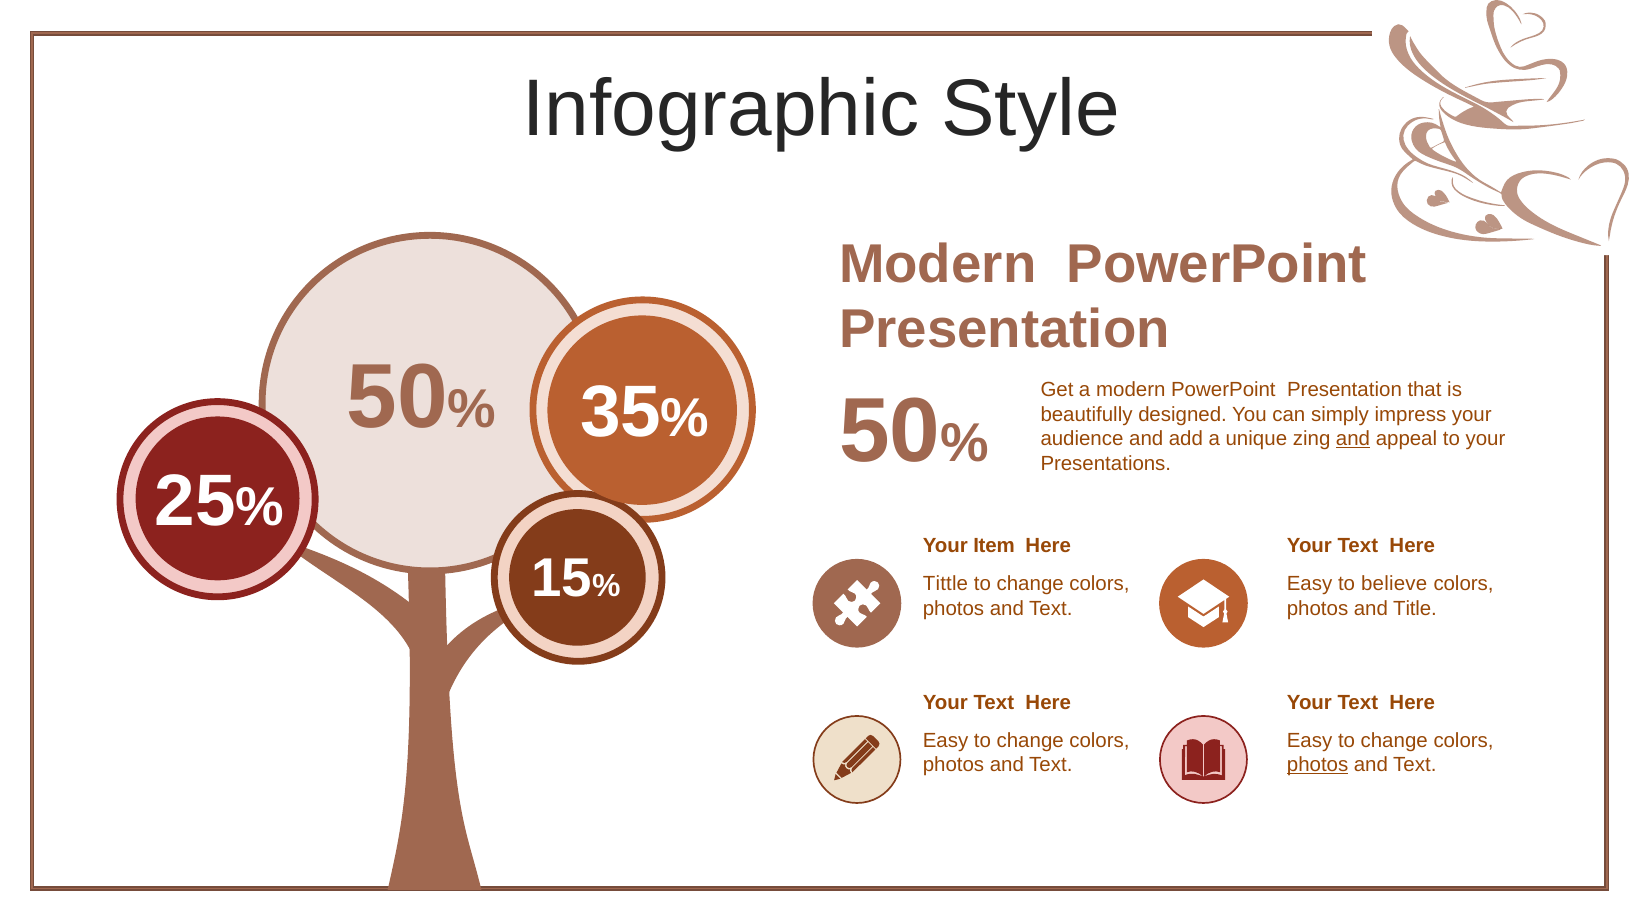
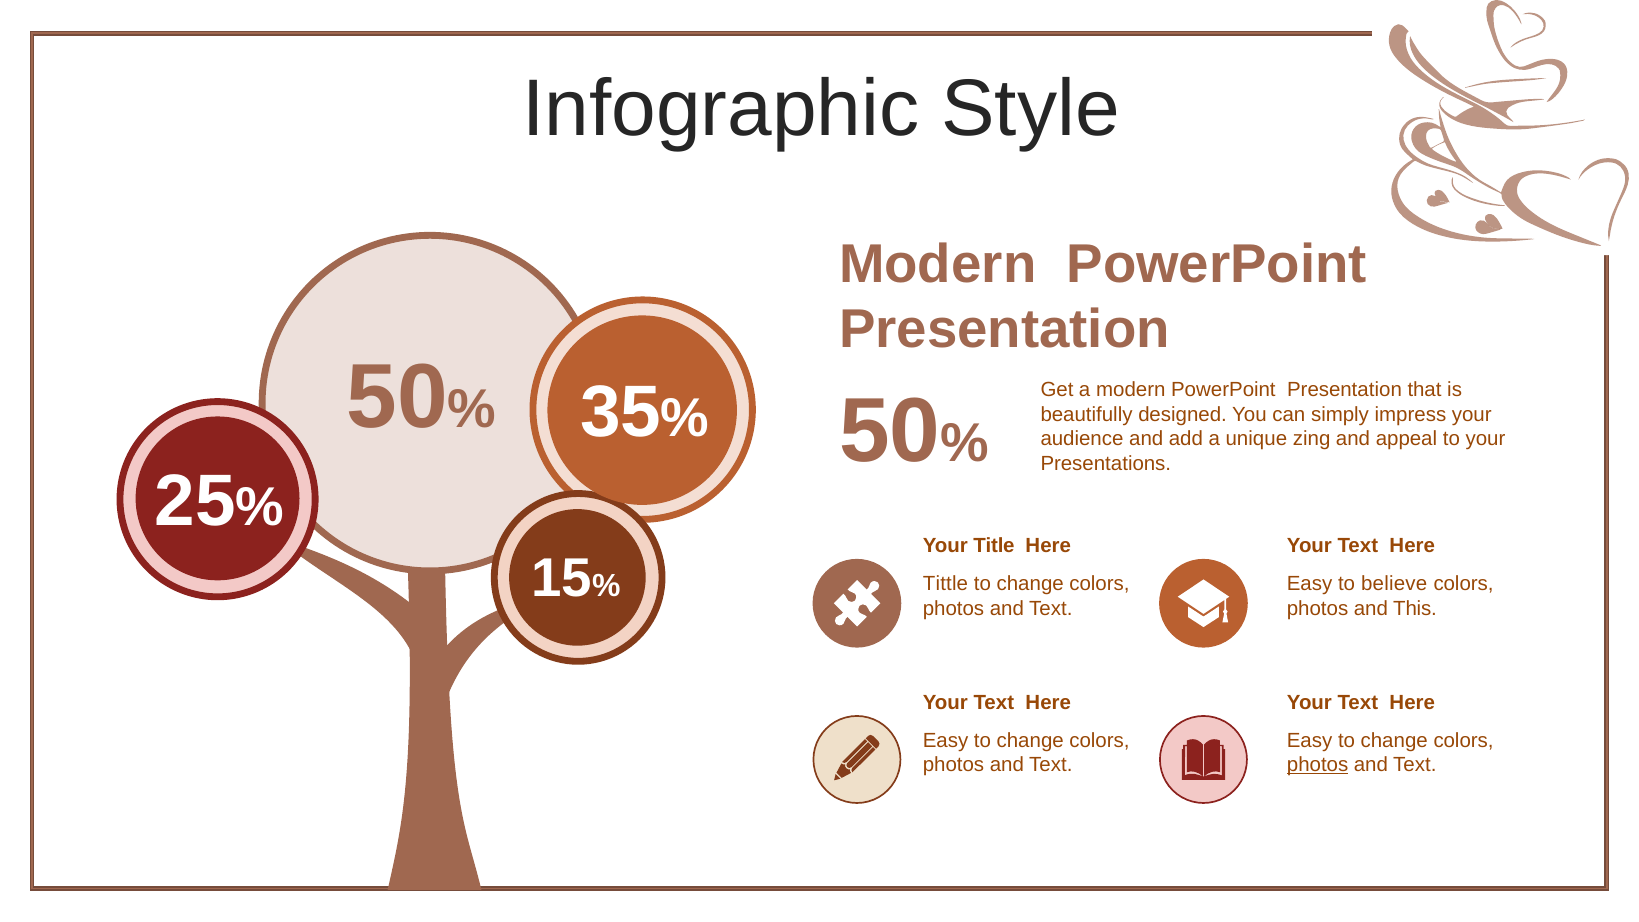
and at (1353, 439) underline: present -> none
Item: Item -> Title
Title: Title -> This
